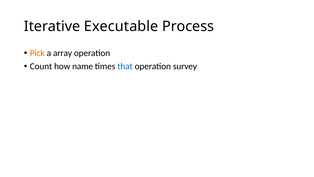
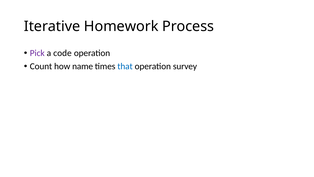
Executable: Executable -> Homework
Pick colour: orange -> purple
array: array -> code
